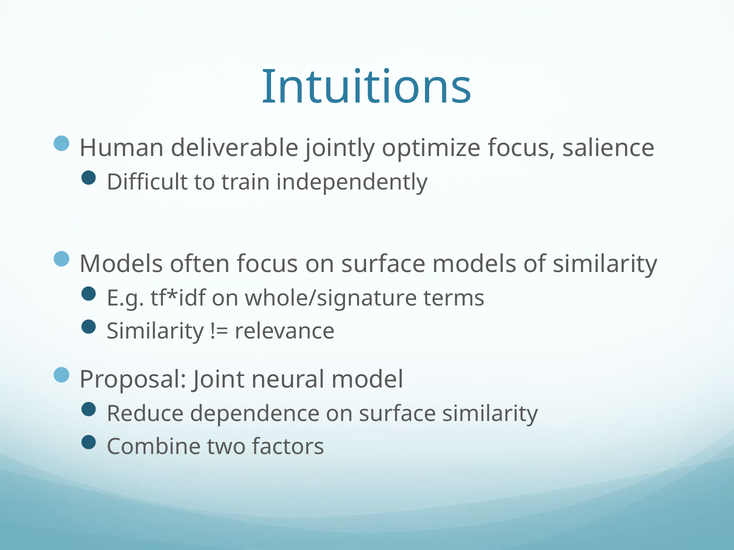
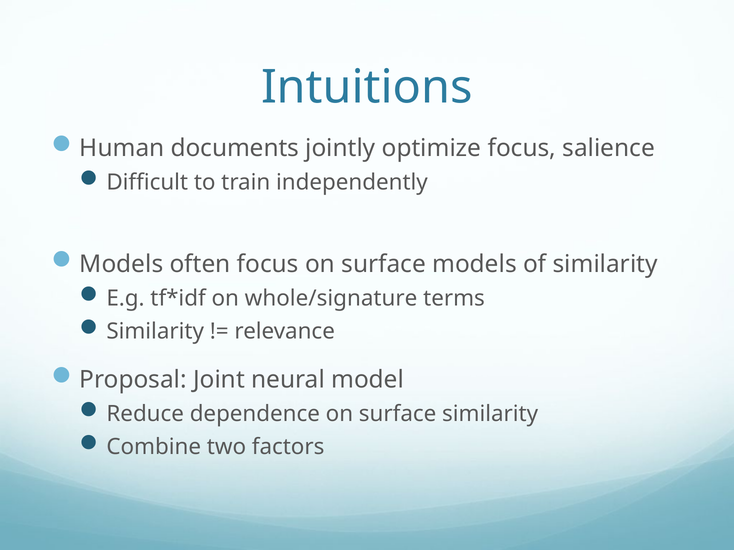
deliverable: deliverable -> documents
